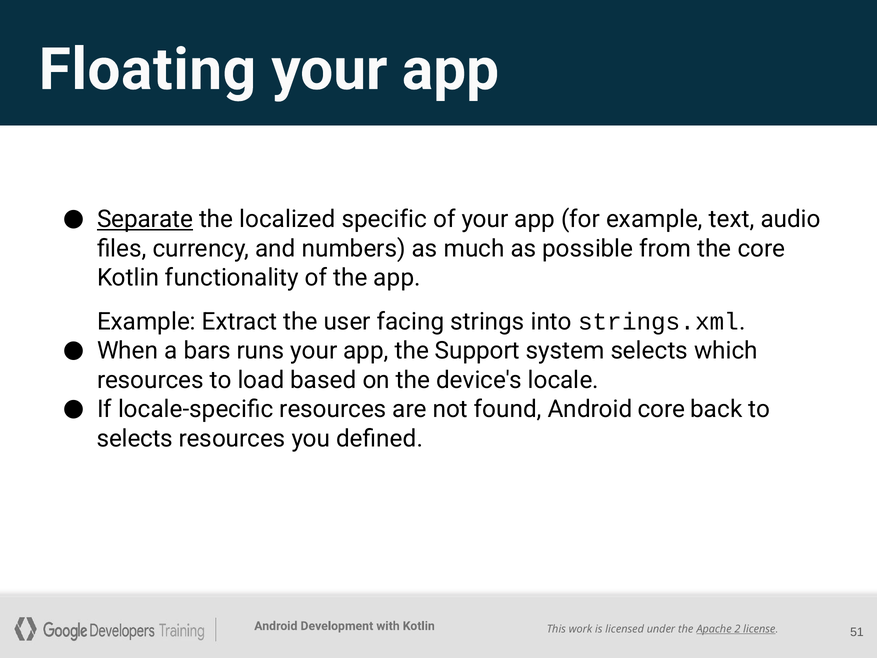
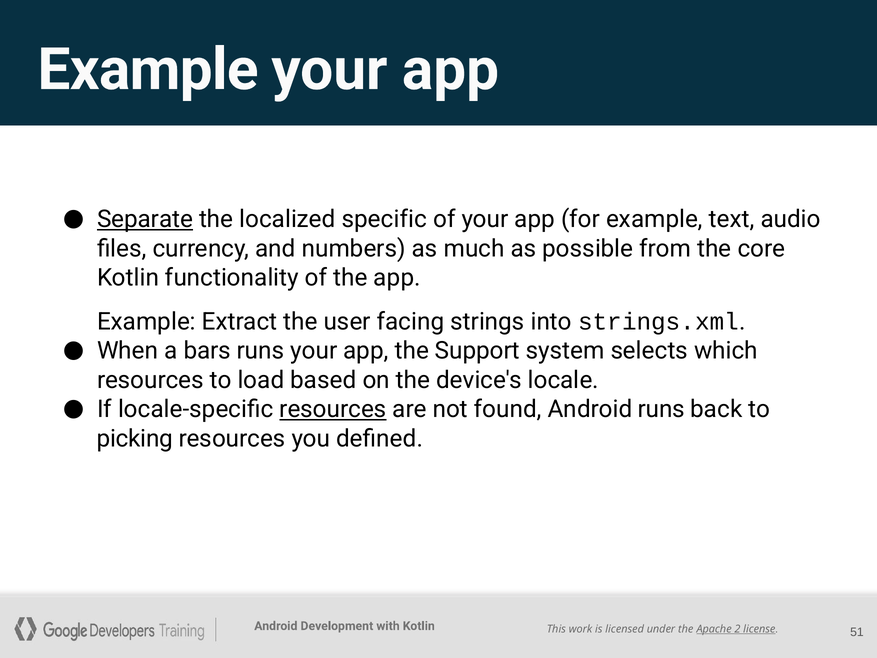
Floating at (147, 70): Floating -> Example
resources at (333, 409) underline: none -> present
Android core: core -> runs
selects at (135, 438): selects -> picking
